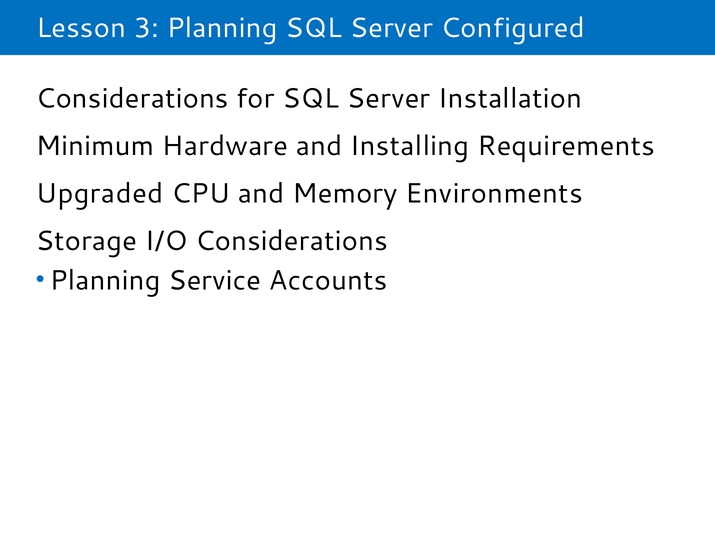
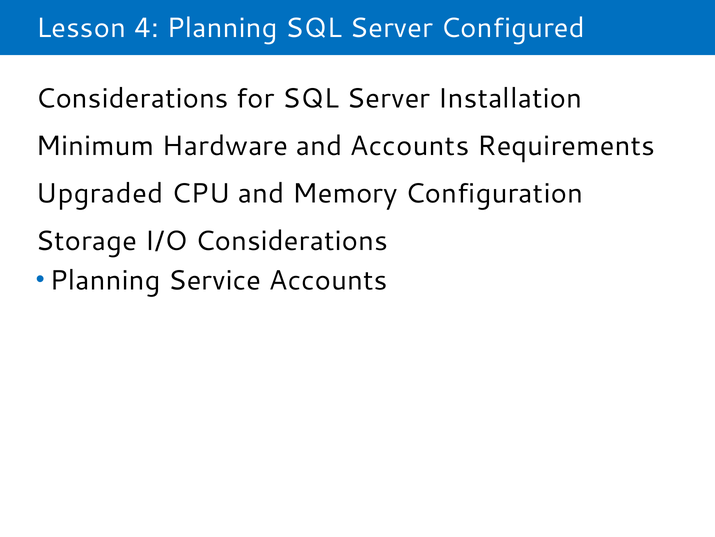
3: 3 -> 4
and Installing: Installing -> Accounts
Environments: Environments -> Configuration
